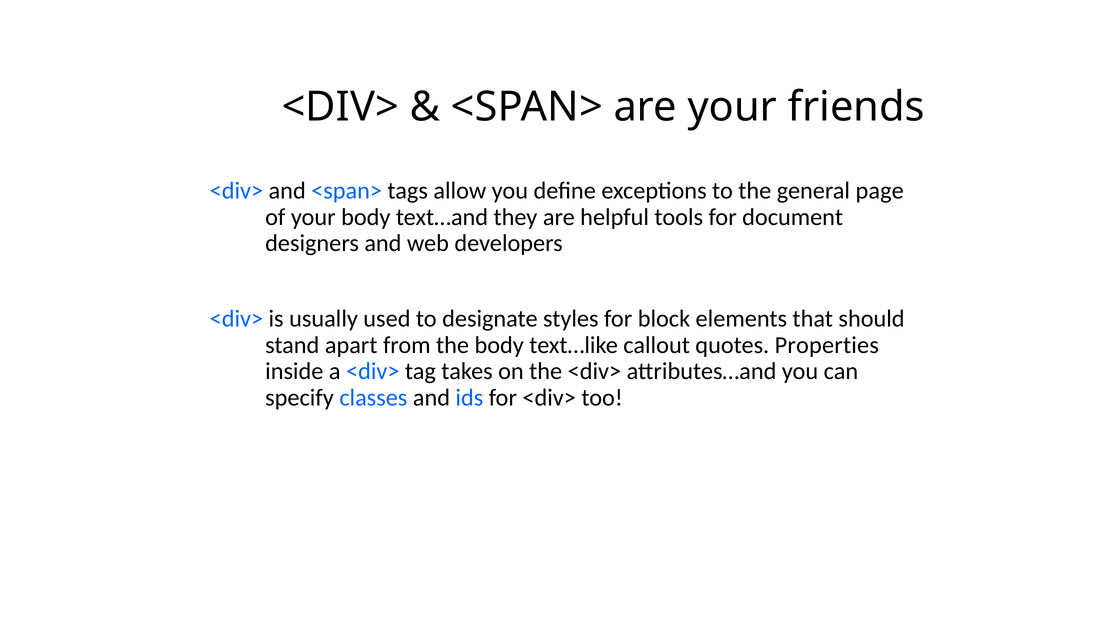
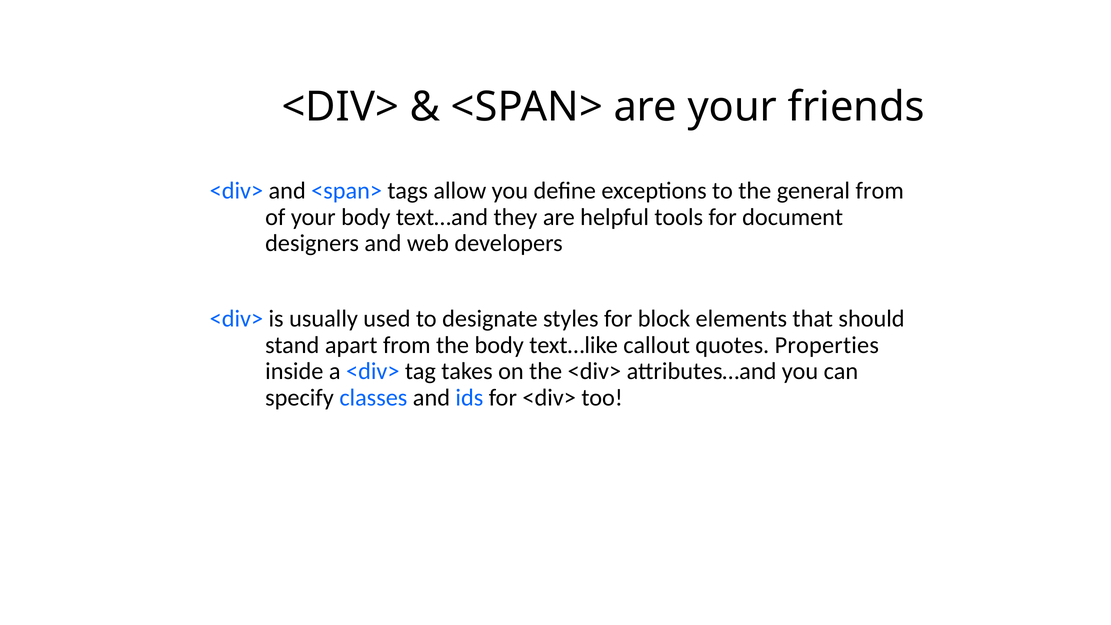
general page: page -> from
